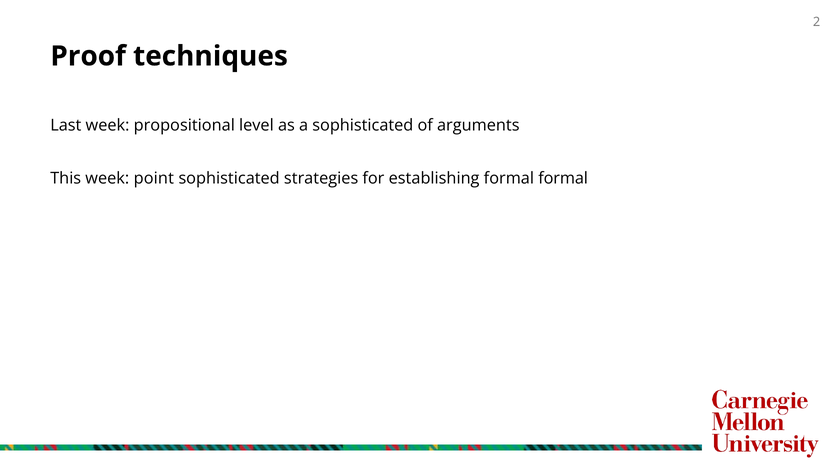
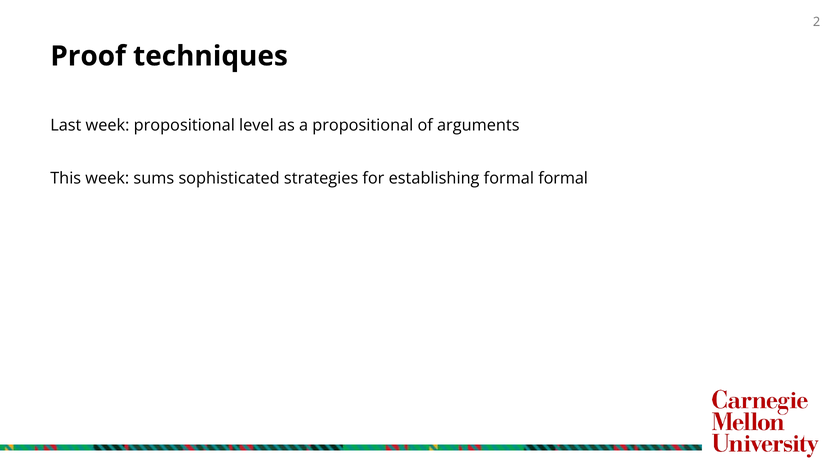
a sophisticated: sophisticated -> propositional
point: point -> sums
